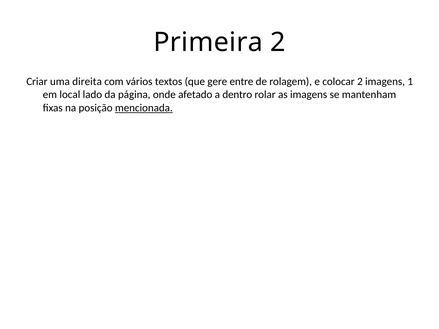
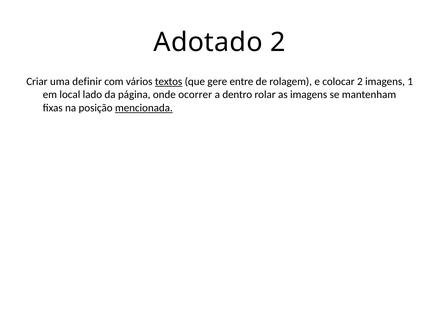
Primeira: Primeira -> Adotado
direita: direita -> definir
textos underline: none -> present
afetado: afetado -> ocorrer
